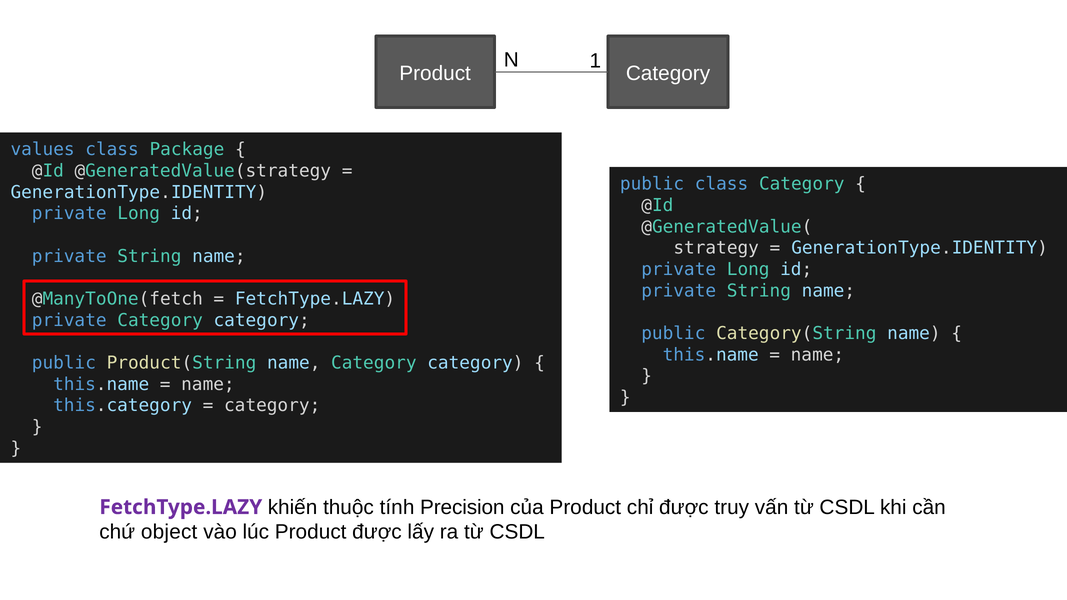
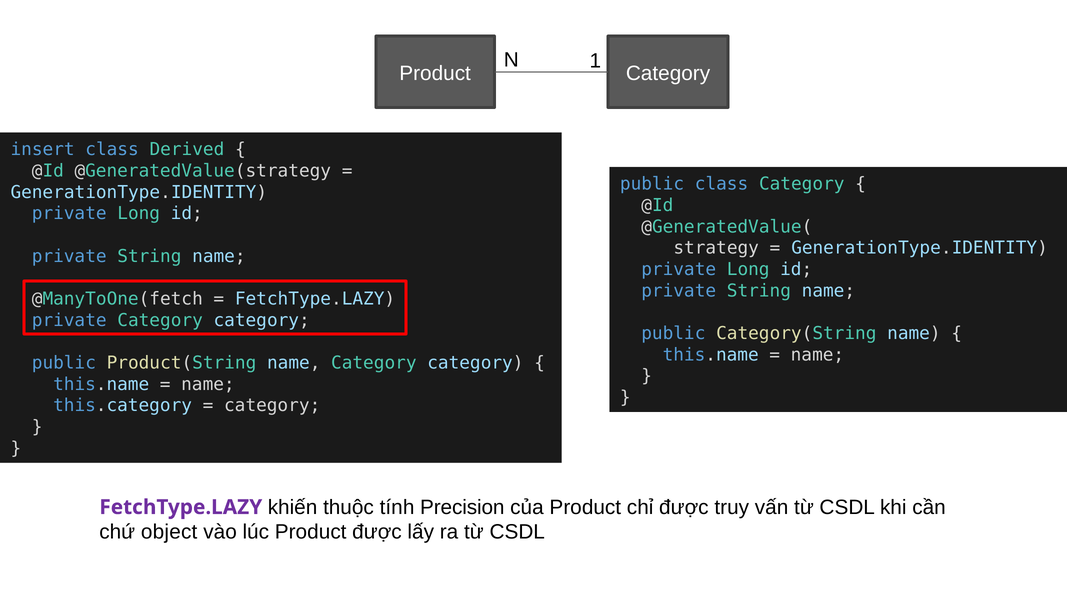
values: values -> insert
Package: Package -> Derived
